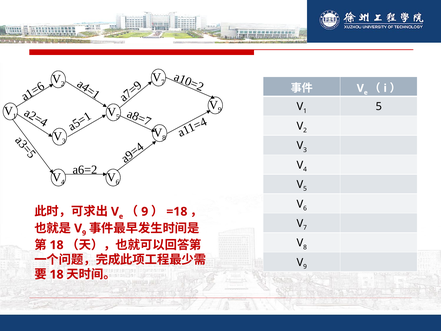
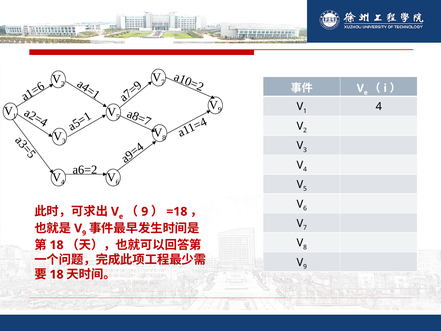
5 at (379, 107): 5 -> 4
